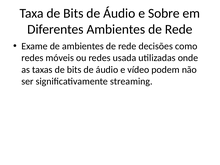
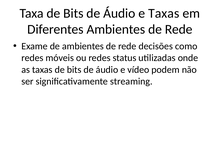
e Sobre: Sobre -> Taxas
usada: usada -> status
